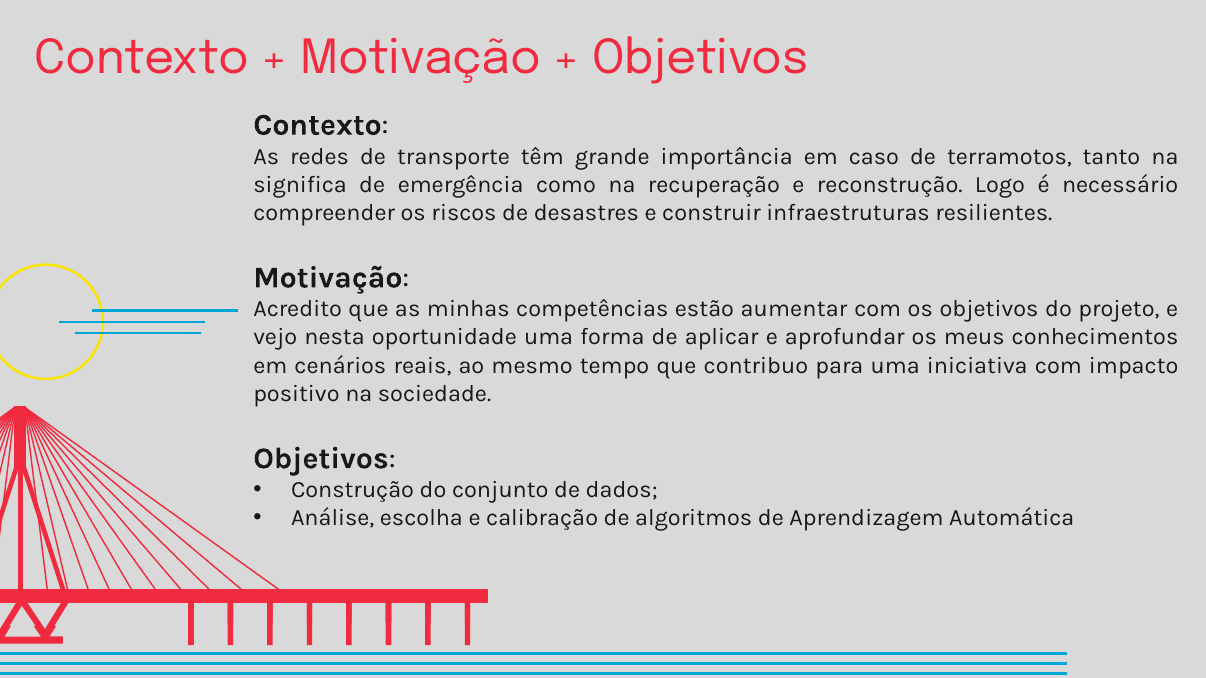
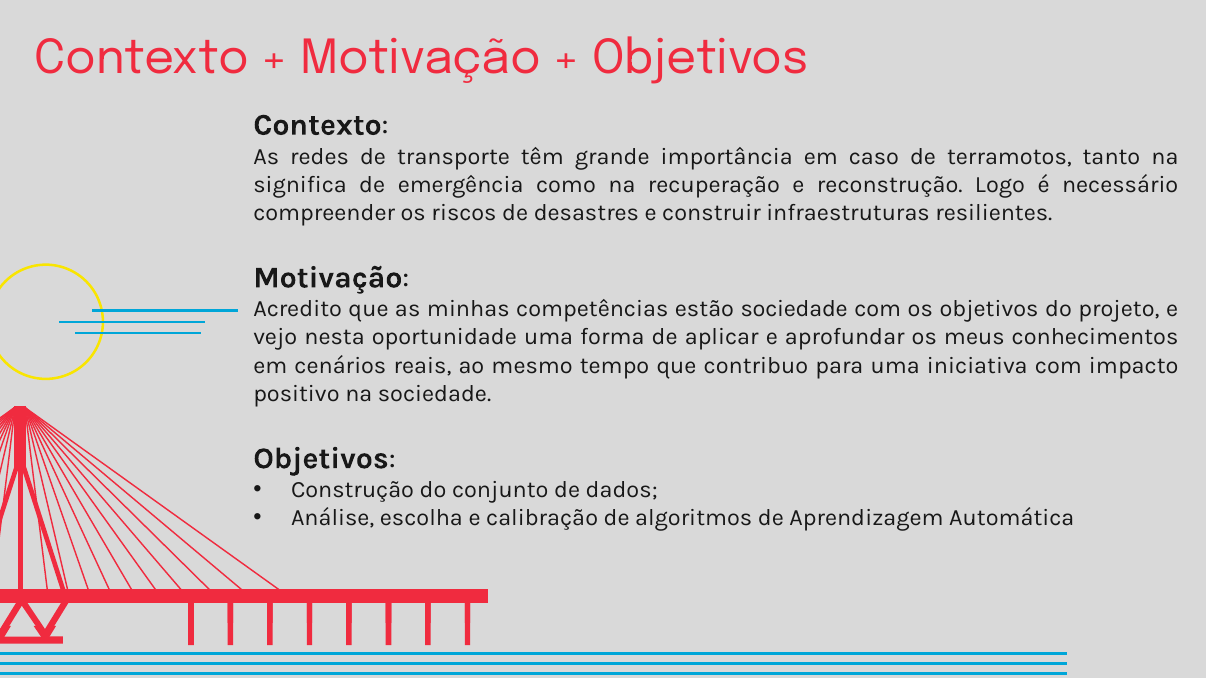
estão aumentar: aumentar -> sociedade
